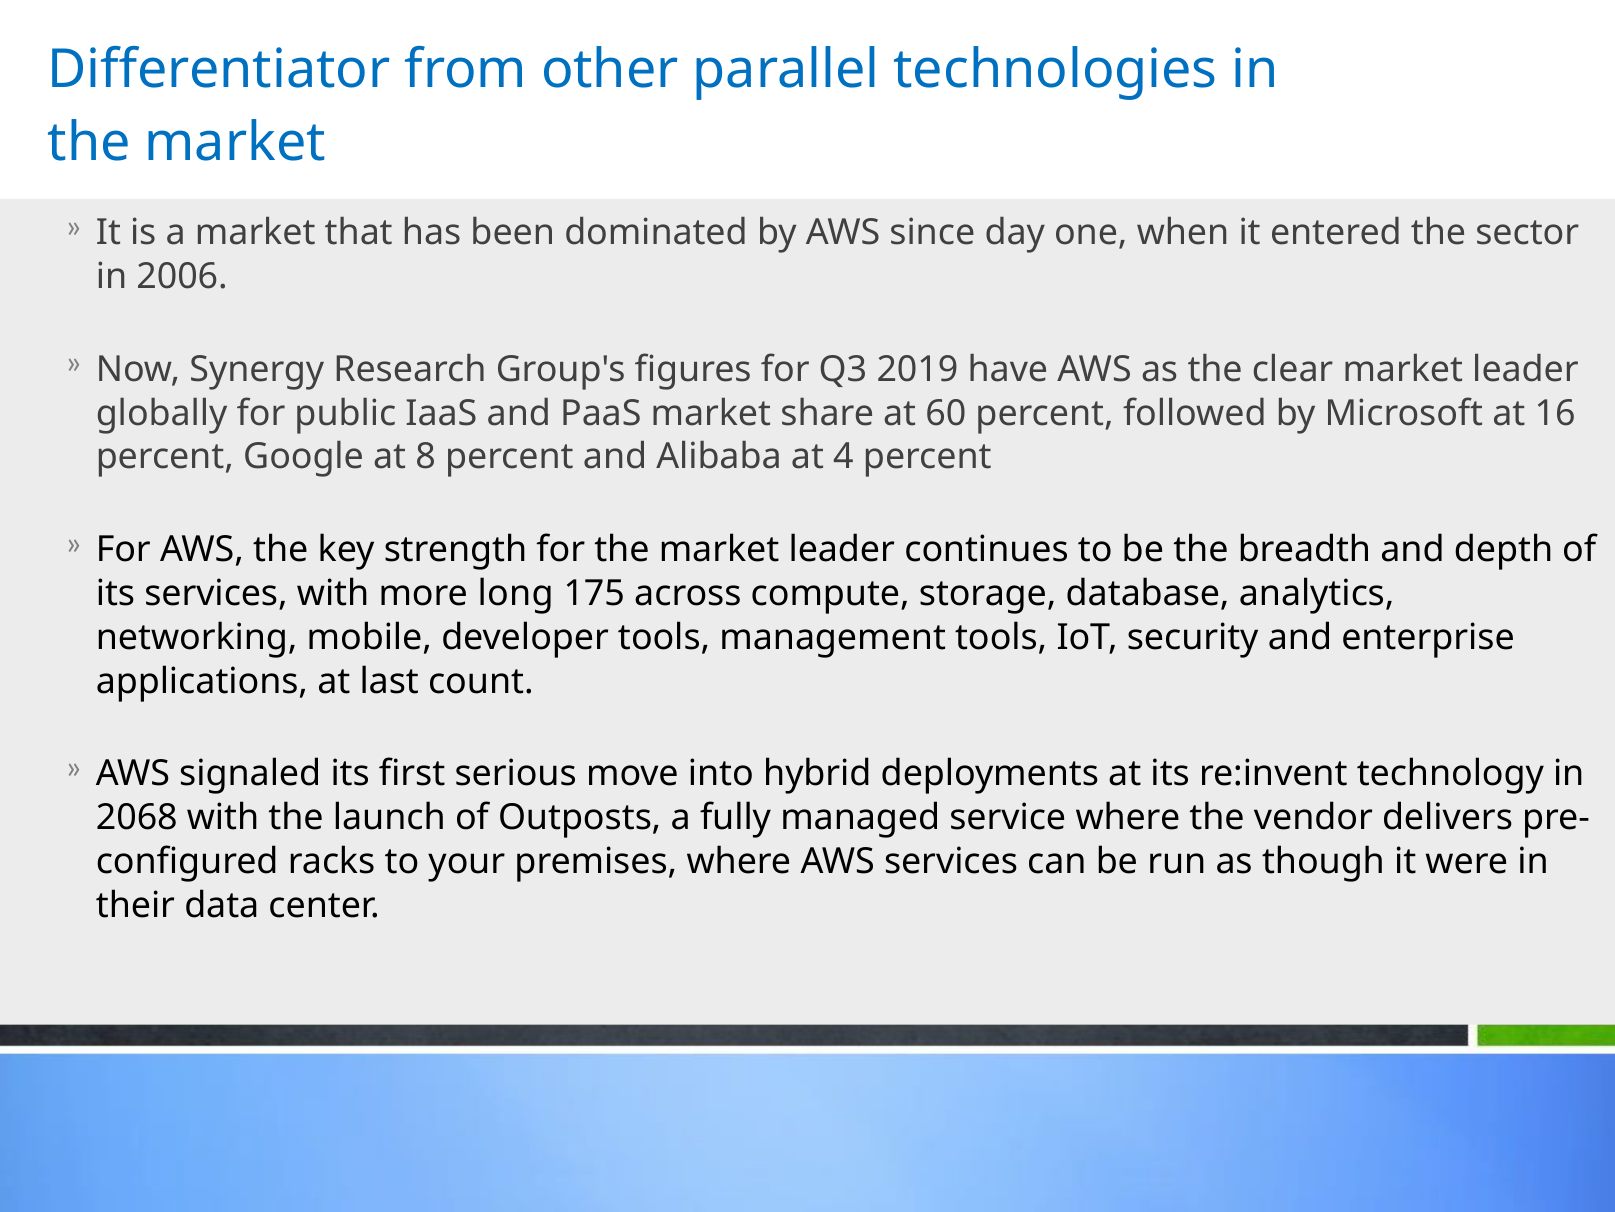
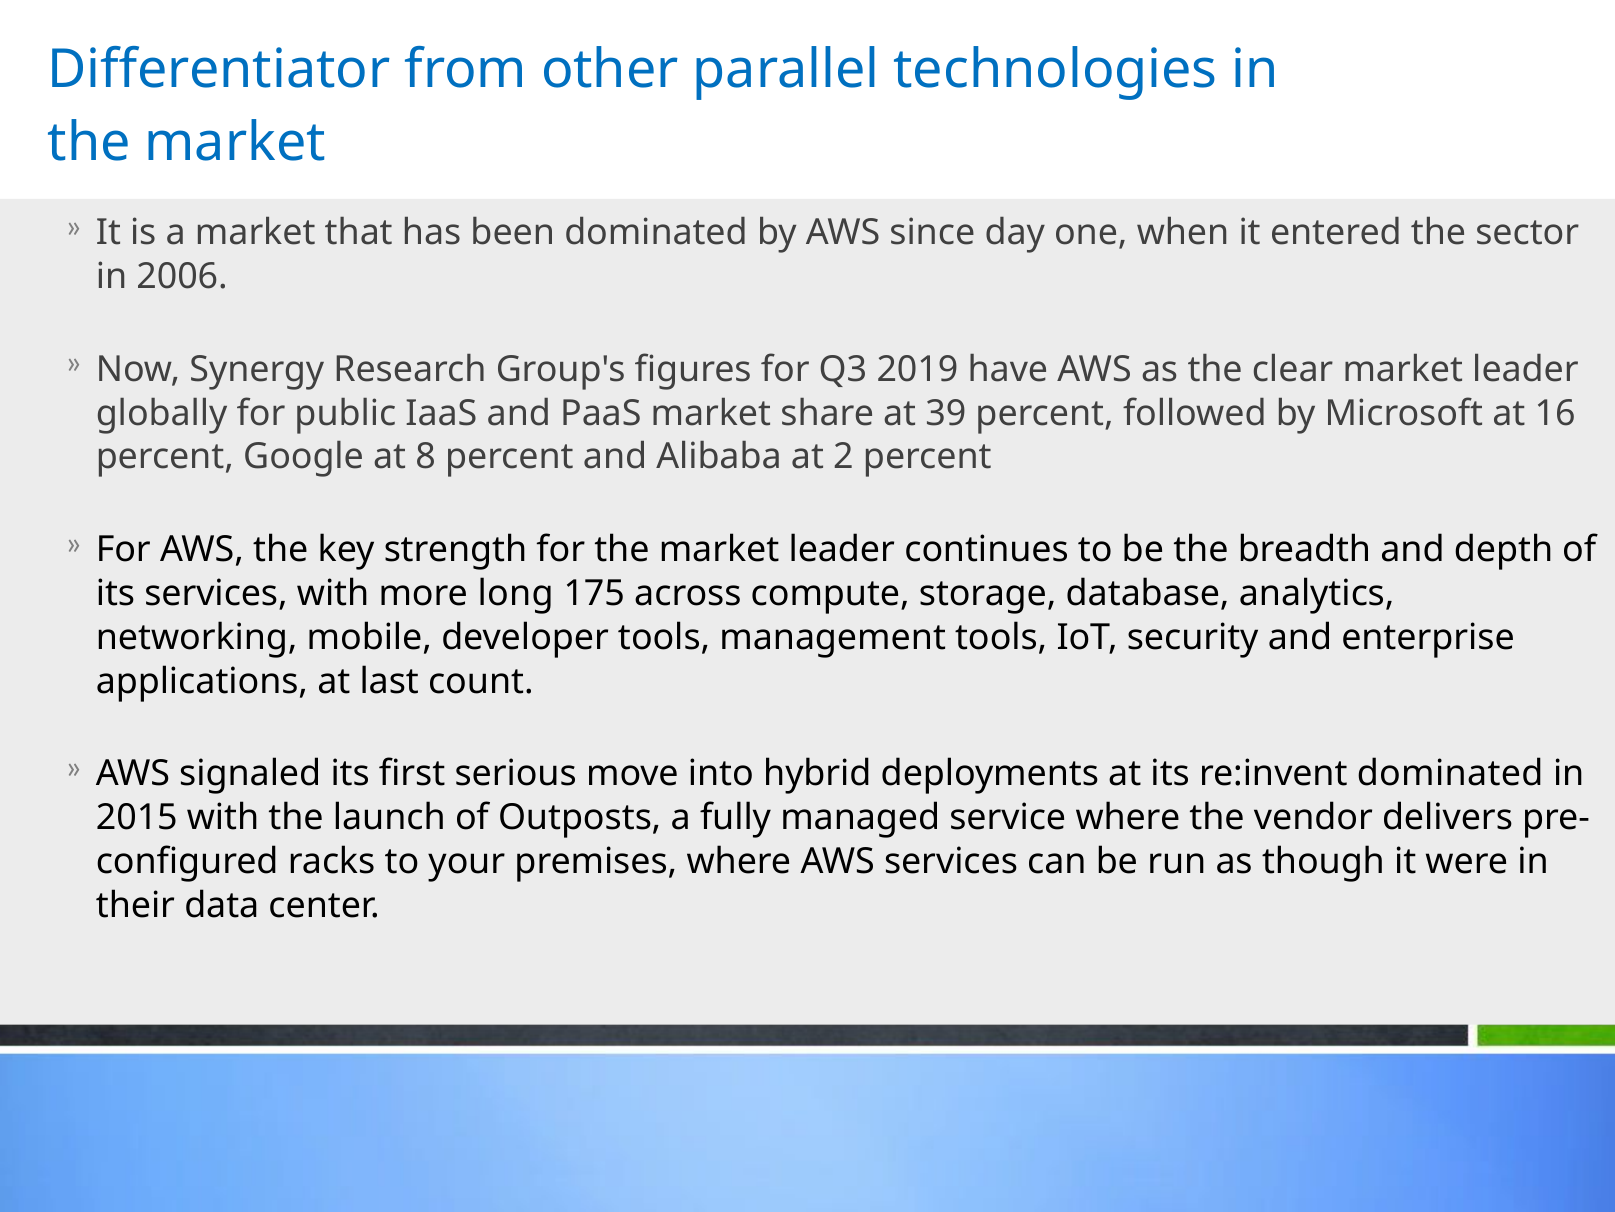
60: 60 -> 39
4: 4 -> 2
re:invent technology: technology -> dominated
2068: 2068 -> 2015
